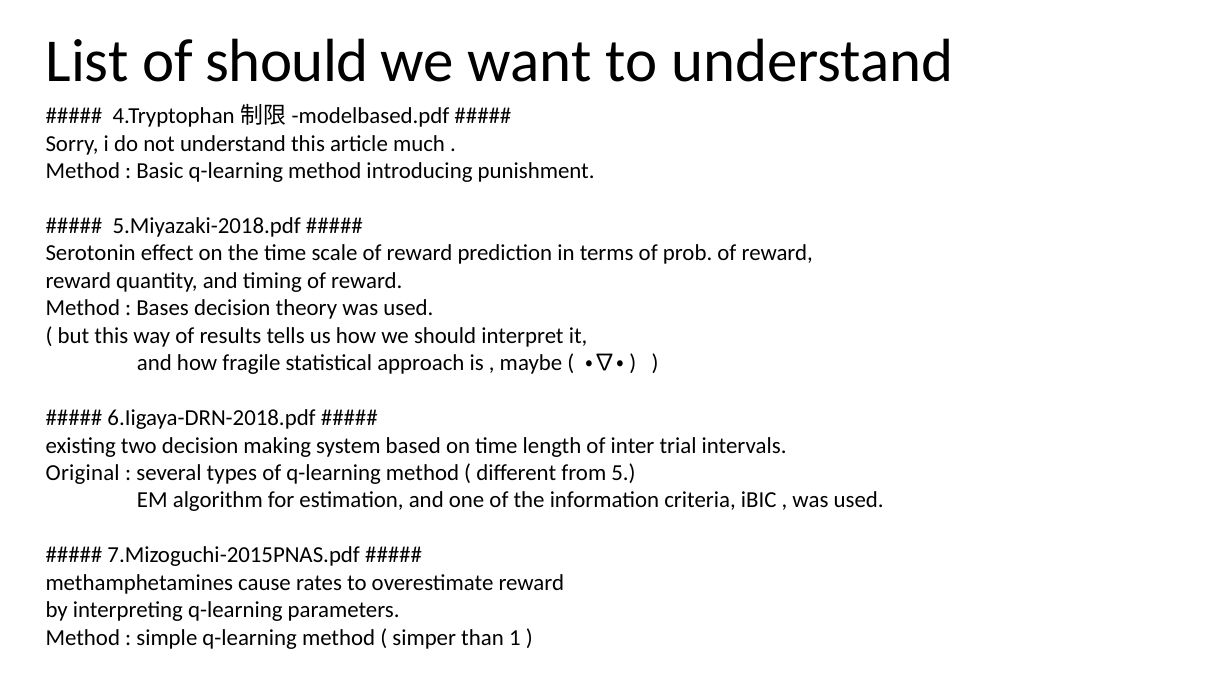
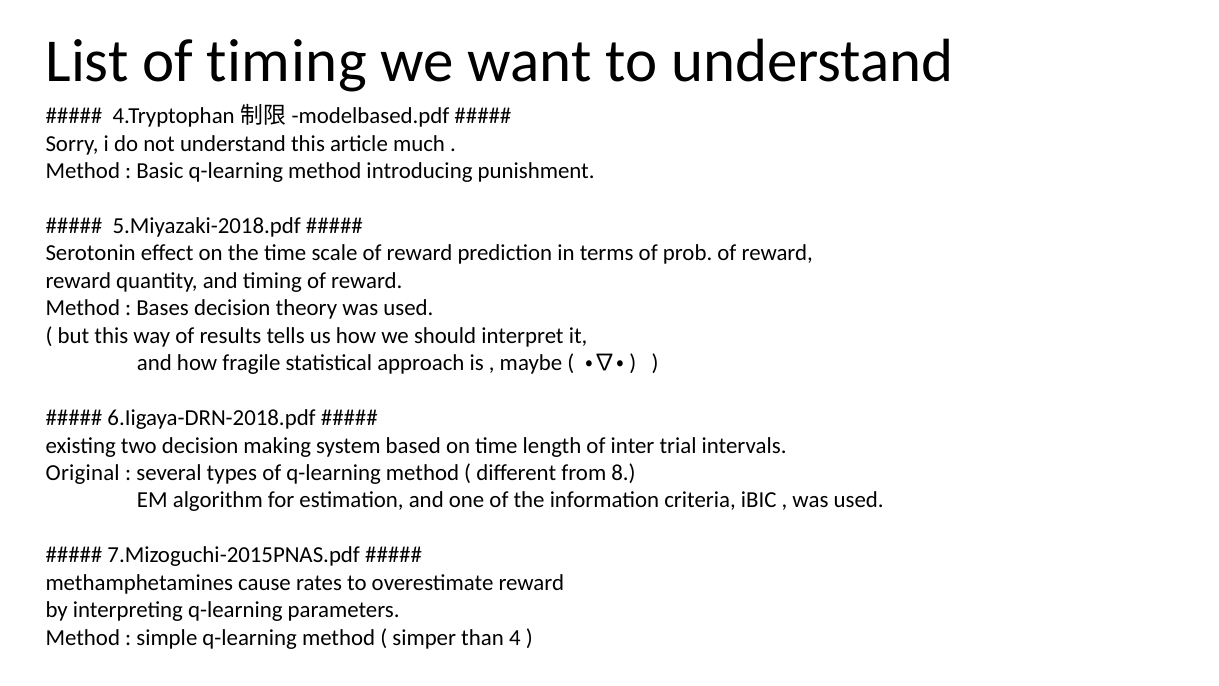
of should: should -> timing
5: 5 -> 8
1: 1 -> 4
